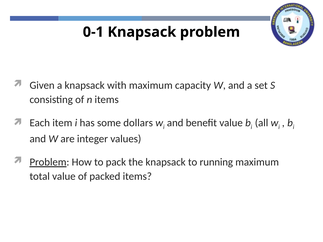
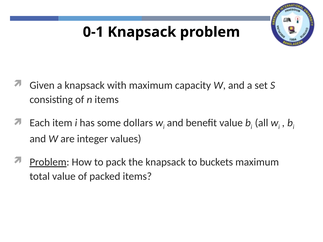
running: running -> buckets
